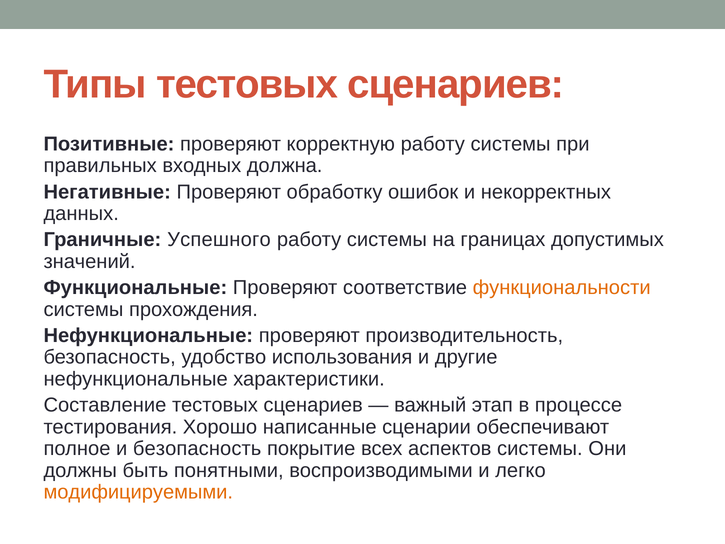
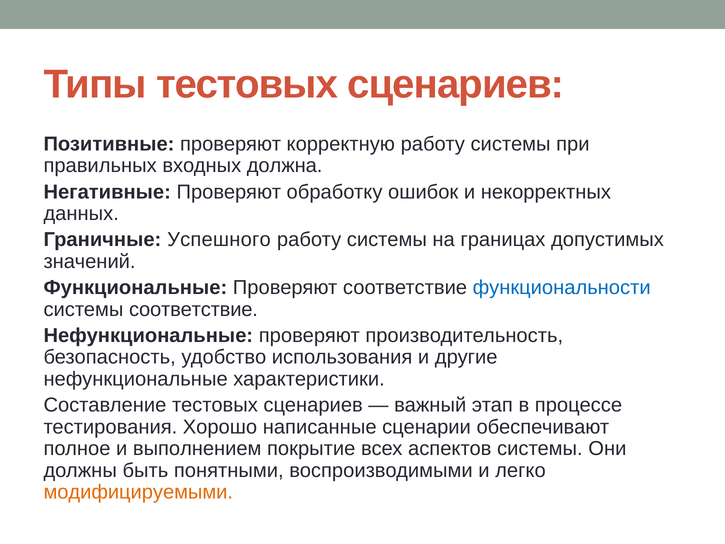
функциональности colour: orange -> blue
системы прохождения: прохождения -> соответствие
и безопасность: безопасность -> выполнением
